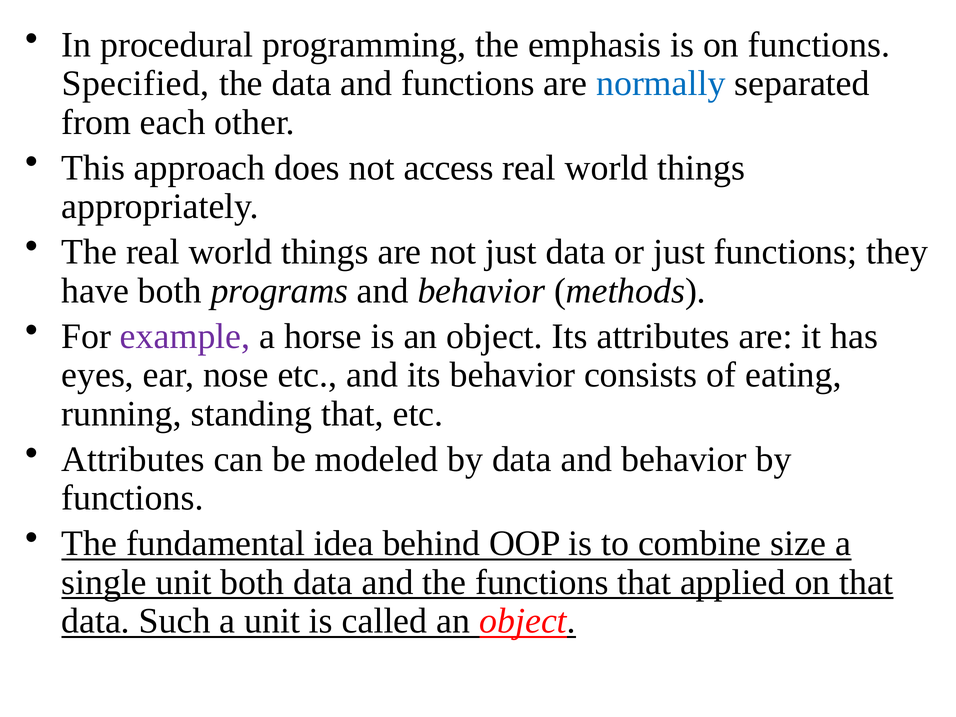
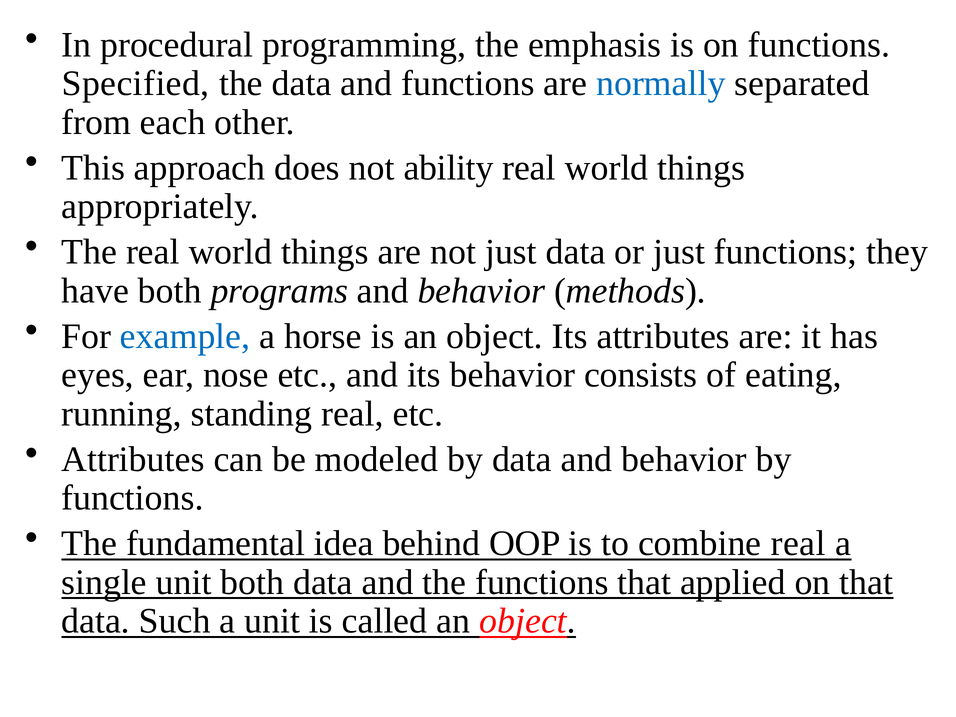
access: access -> ability
example colour: purple -> blue
standing that: that -> real
combine size: size -> real
